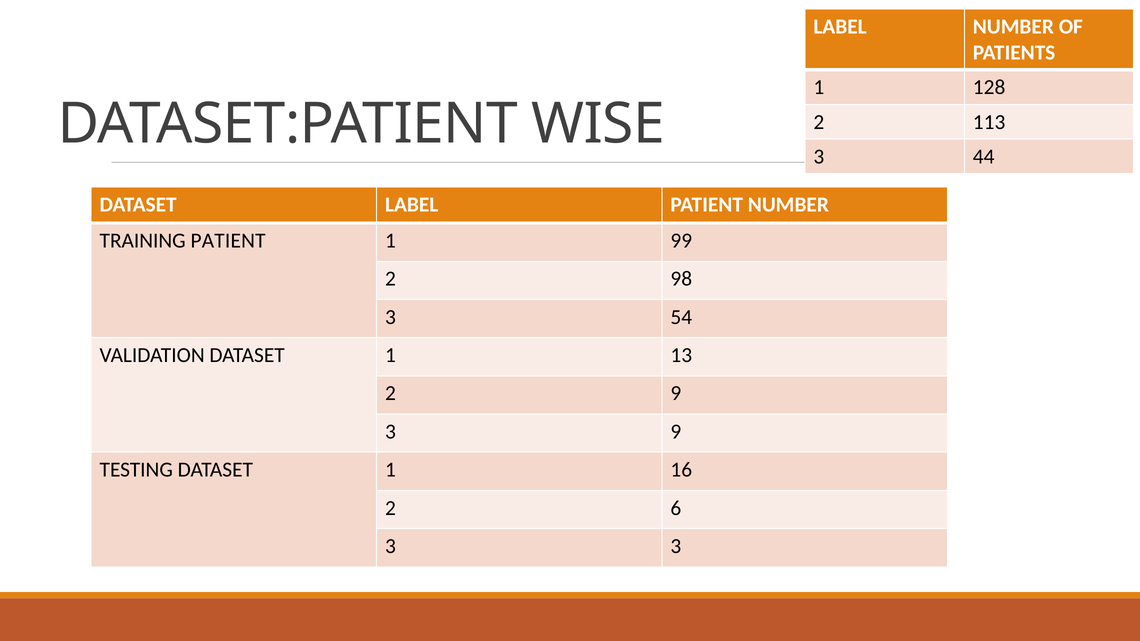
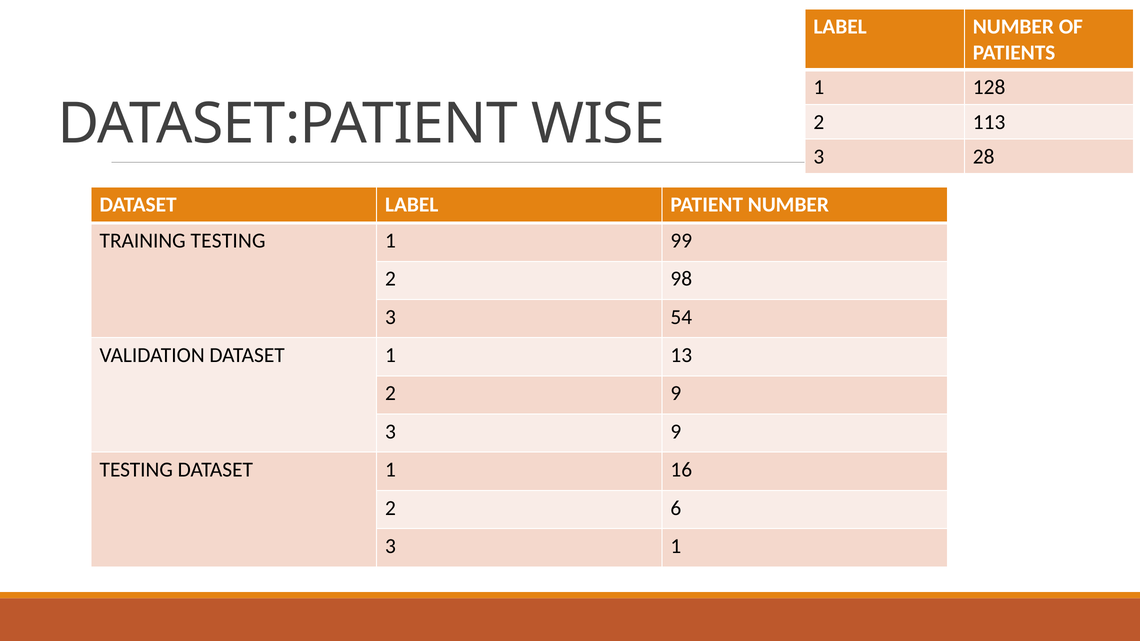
44: 44 -> 28
TRAINING PATIENT: PATIENT -> TESTING
3 3: 3 -> 1
